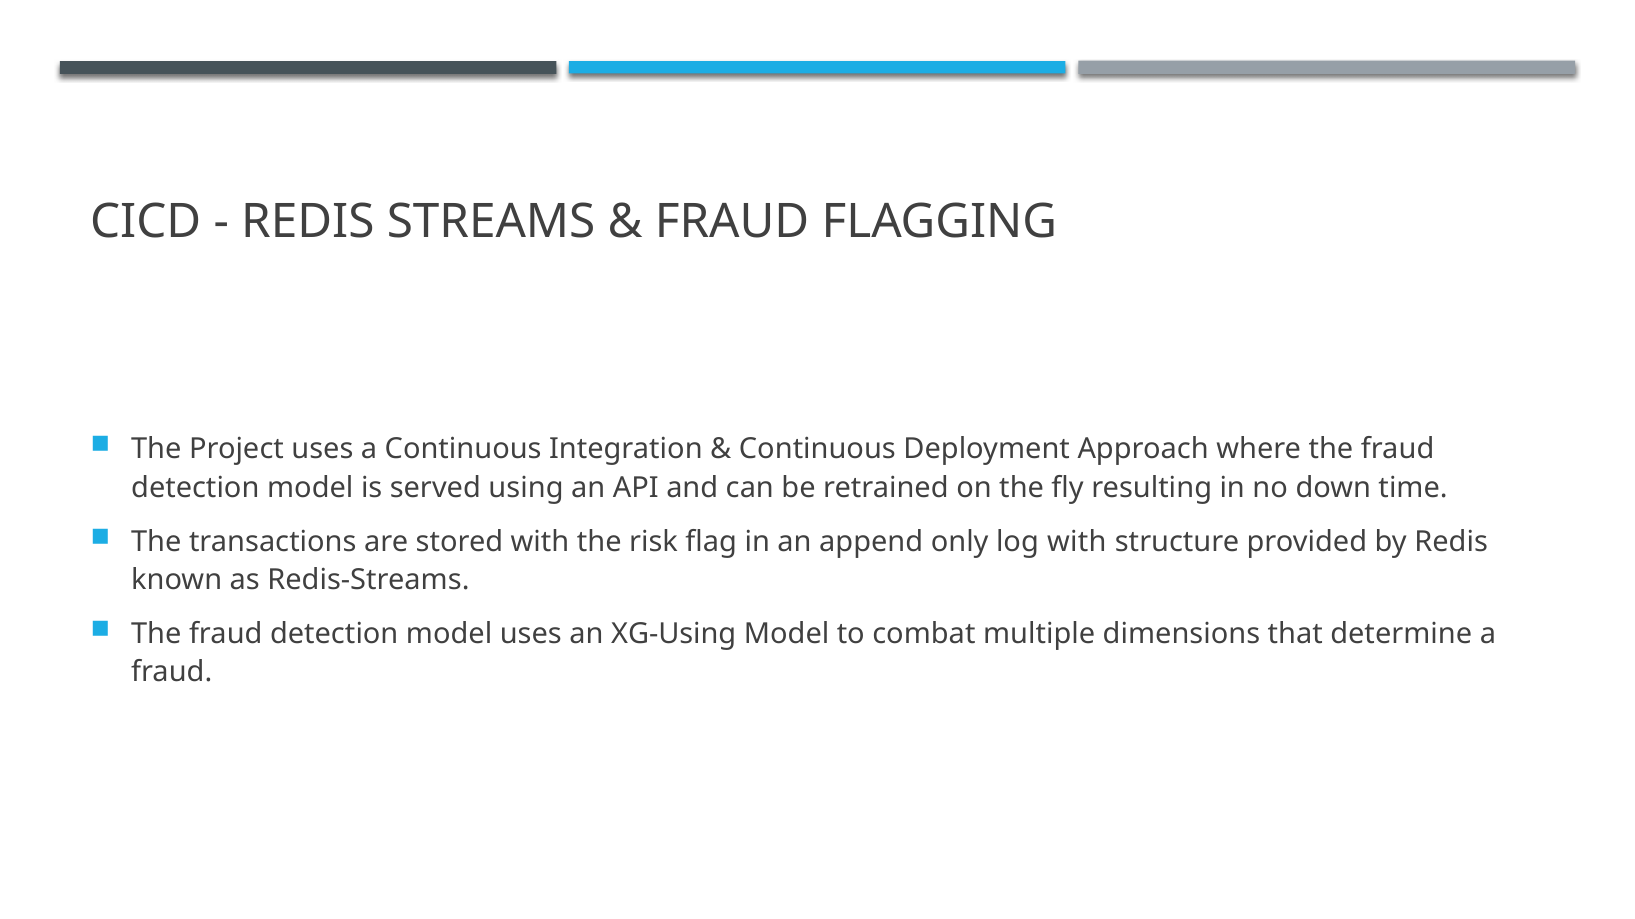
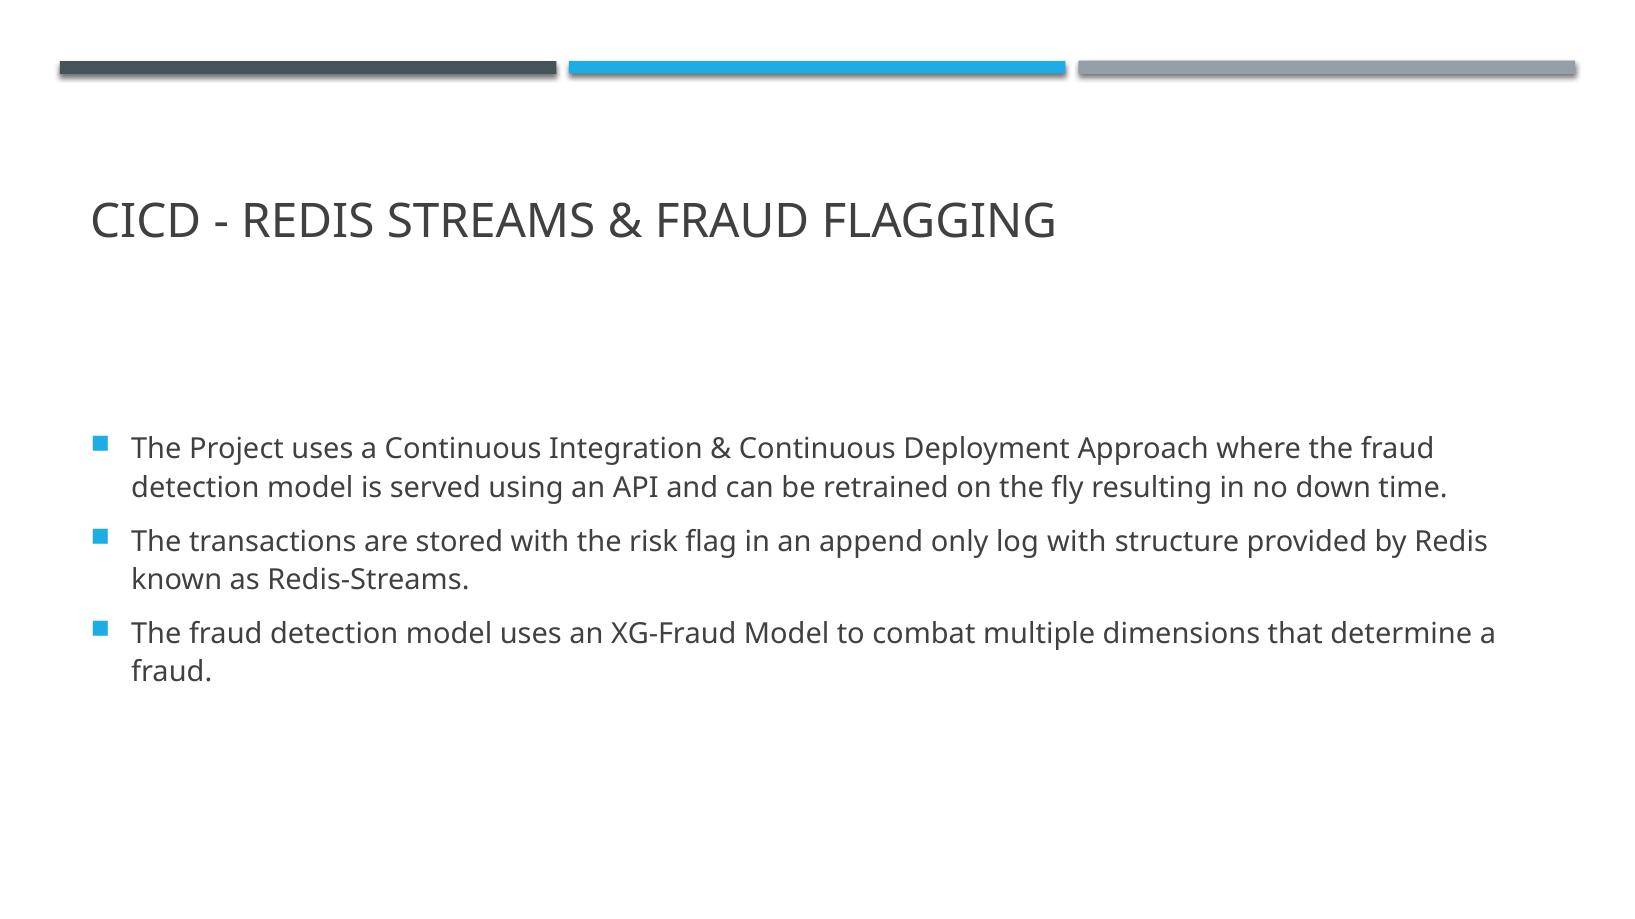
XG-Using: XG-Using -> XG-Fraud
